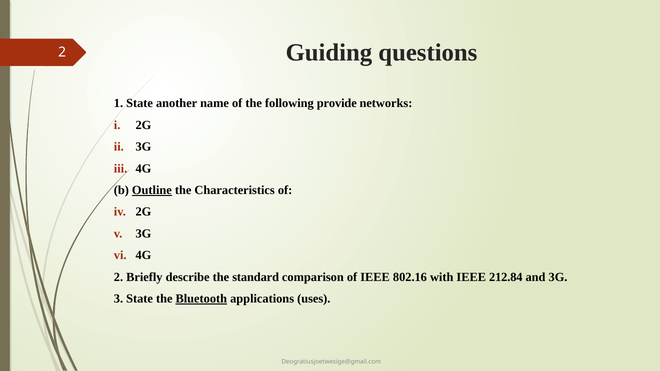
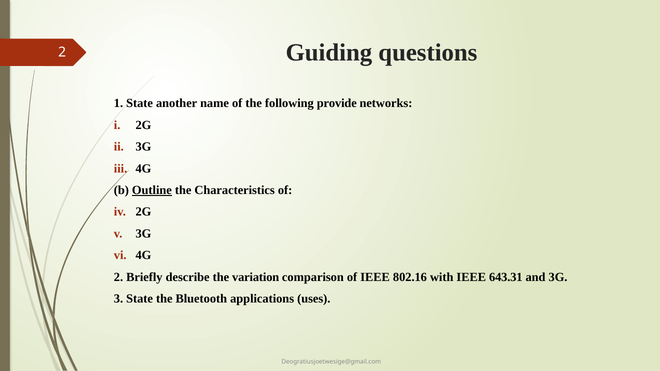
standard: standard -> variation
212.84: 212.84 -> 643.31
Bluetooth underline: present -> none
